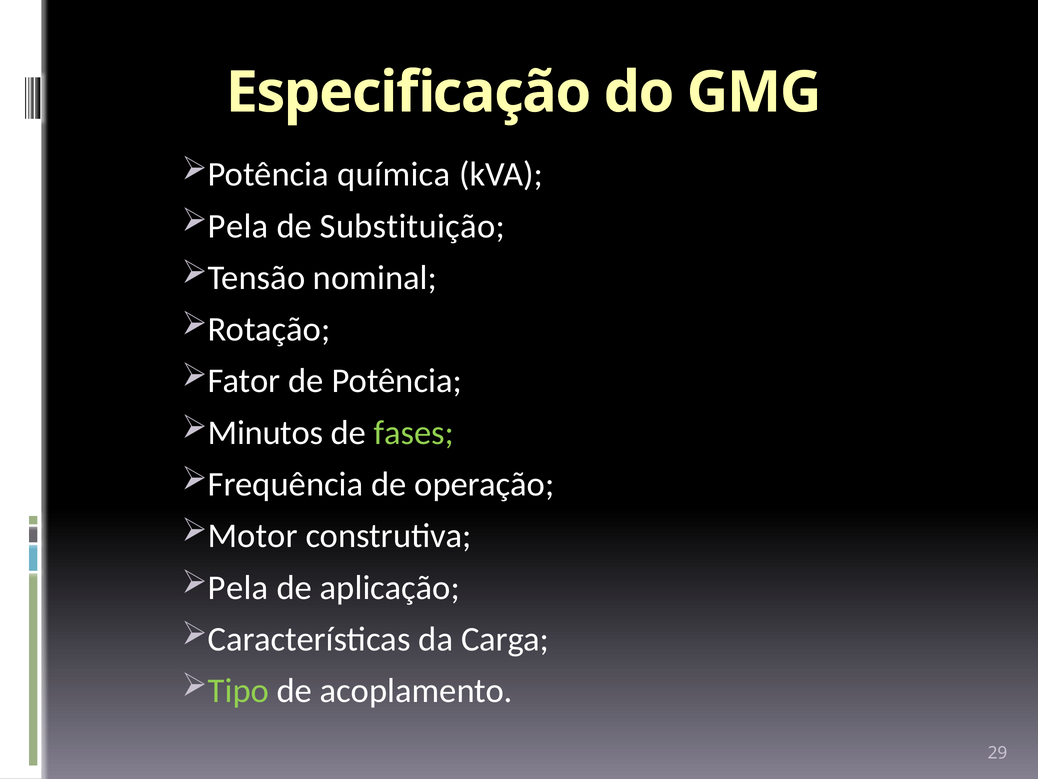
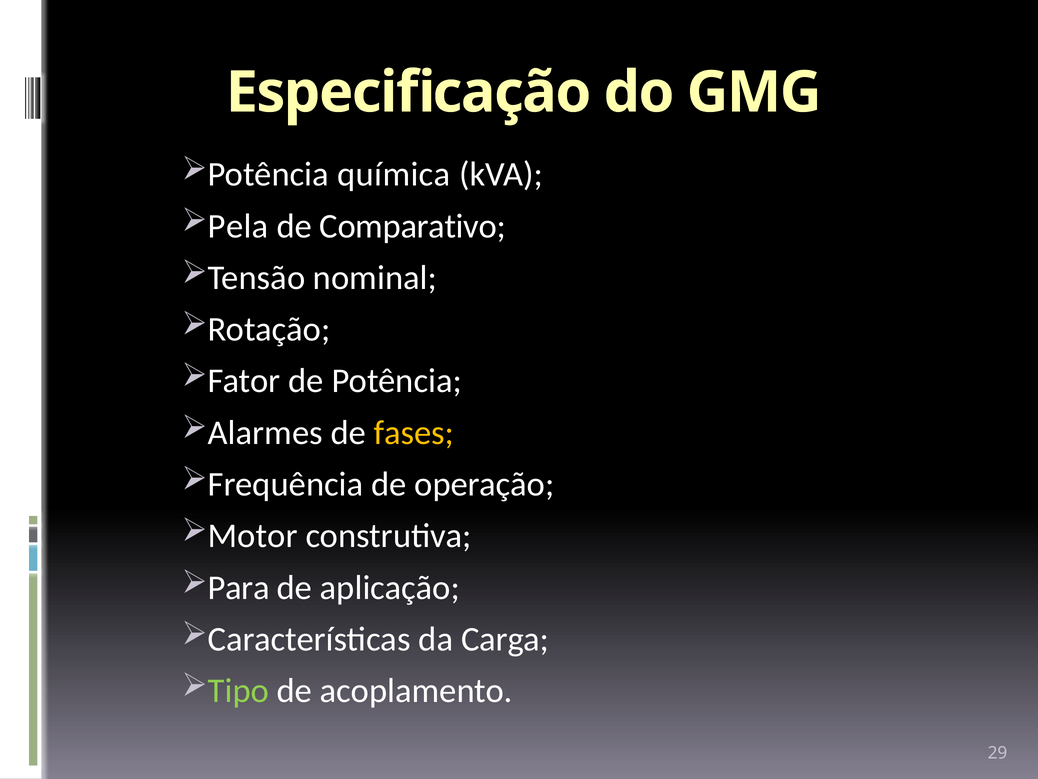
Substituição: Substituição -> Comparativo
Minutos: Minutos -> Alarmes
fases colour: light green -> yellow
Pela at (238, 587): Pela -> Para
